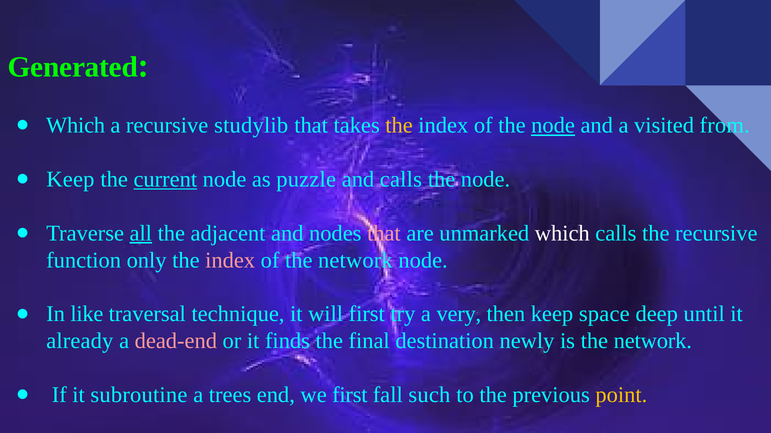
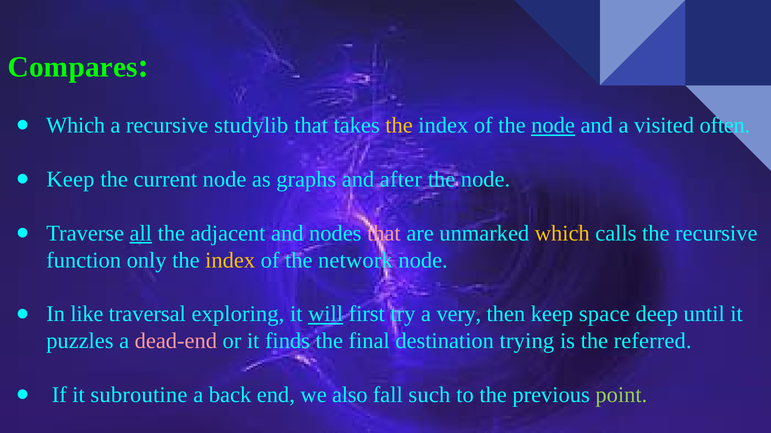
Generated: Generated -> Compares
from: from -> often
current underline: present -> none
puzzle: puzzle -> graphs
and calls: calls -> after
which at (562, 234) colour: white -> yellow
index at (230, 261) colour: pink -> yellow
technique: technique -> exploring
will underline: none -> present
already: already -> puzzles
newly: newly -> trying
is the network: network -> referred
trees: trees -> back
we first: first -> also
point colour: yellow -> light green
